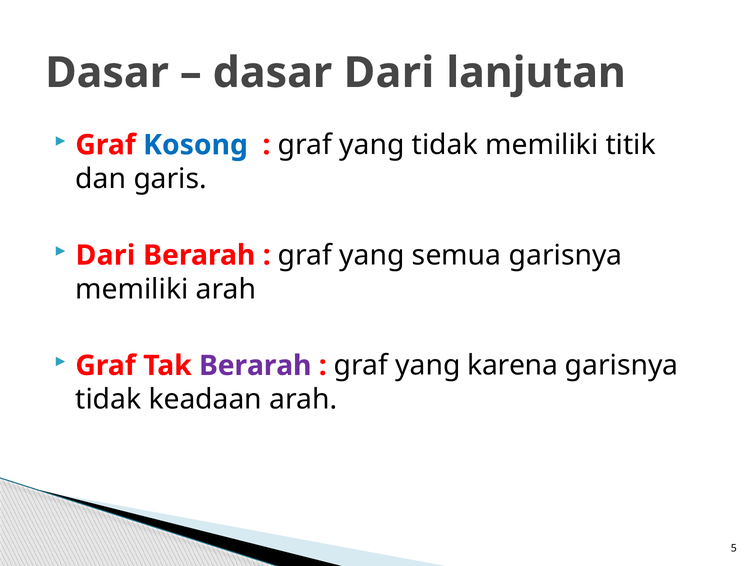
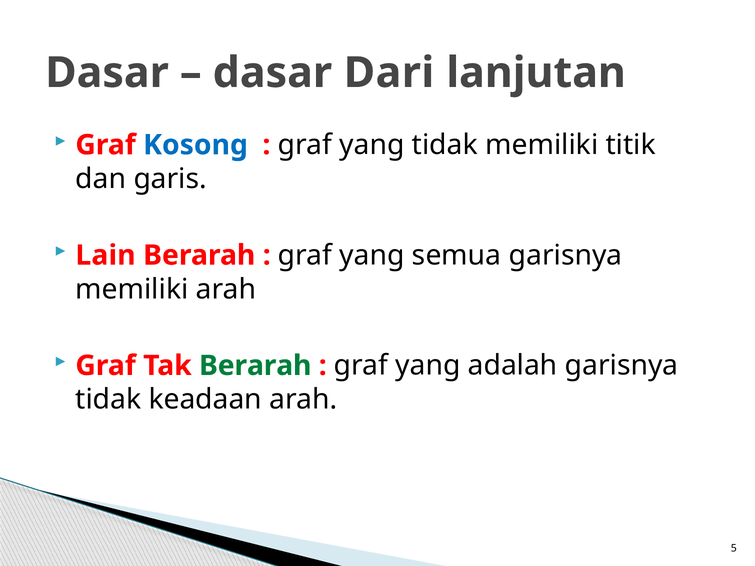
Dari at (105, 255): Dari -> Lain
Berarah at (255, 366) colour: purple -> green
karena: karena -> adalah
